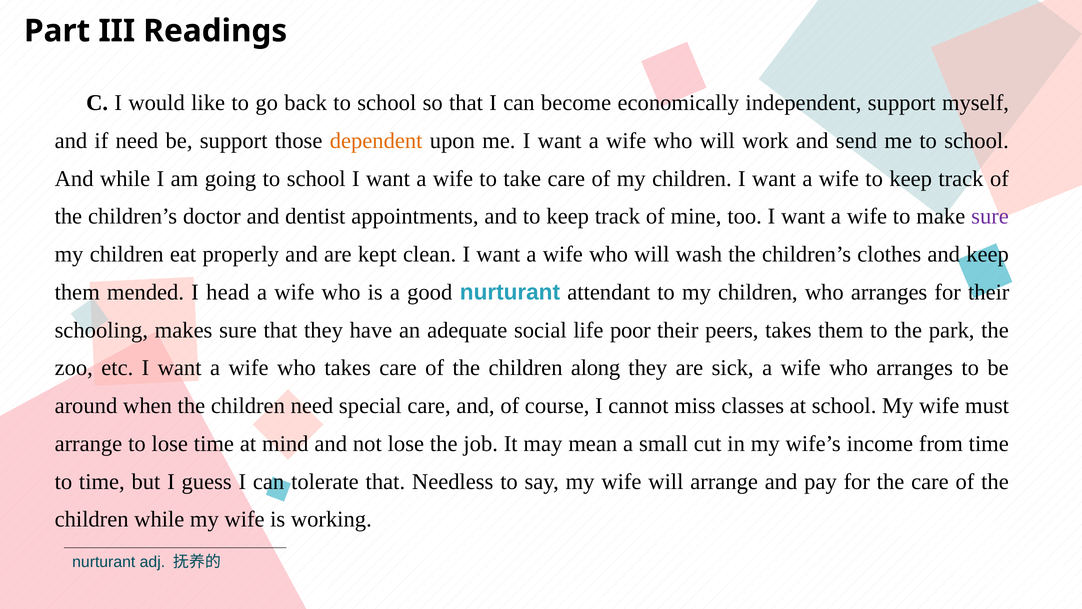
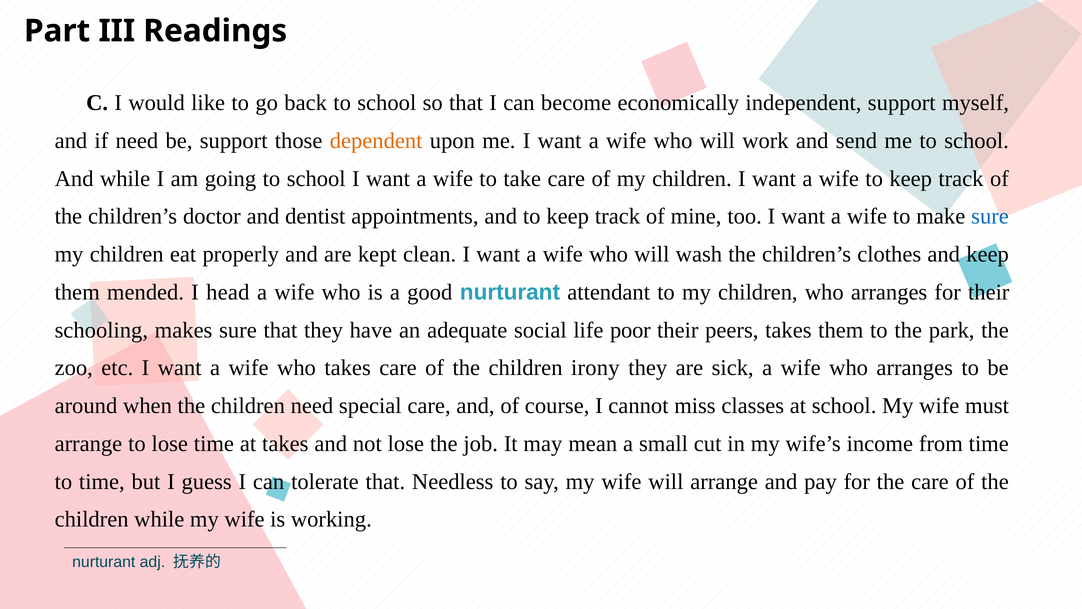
sure at (990, 216) colour: purple -> blue
along: along -> irony
at mind: mind -> takes
